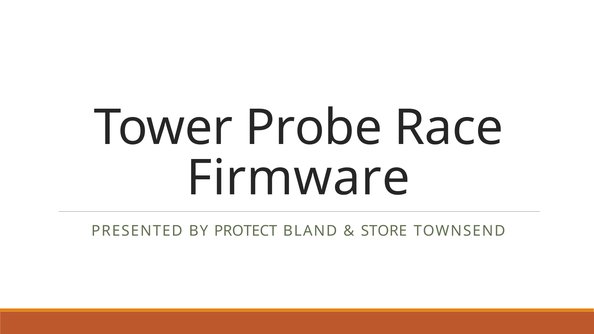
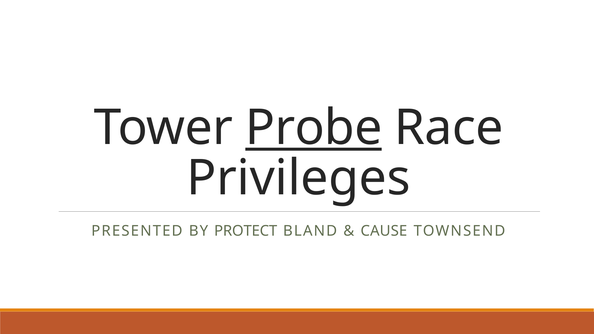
Probe underline: none -> present
Firmware: Firmware -> Privileges
STORE: STORE -> CAUSE
